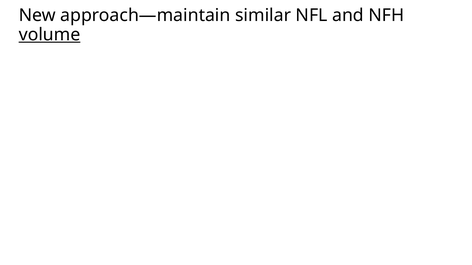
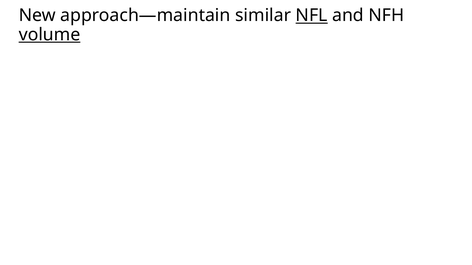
NFL underline: none -> present
